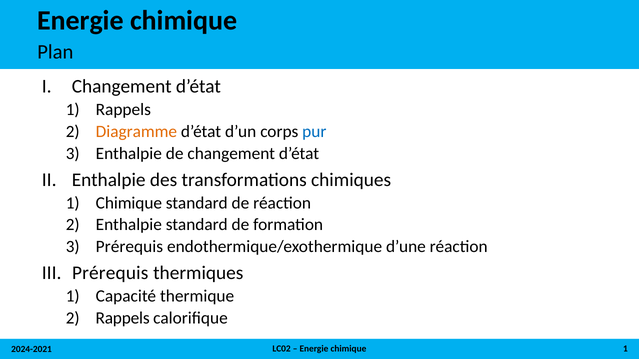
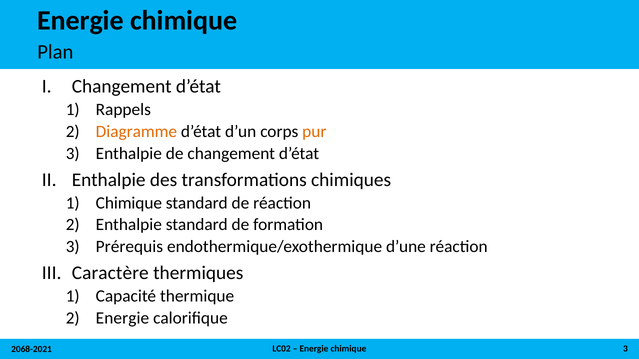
pur colour: blue -> orange
Prérequis at (110, 273): Prérequis -> Caractère
2 Rappels: Rappels -> Energie
chimique 1: 1 -> 3
2024-2021: 2024-2021 -> 2068-2021
